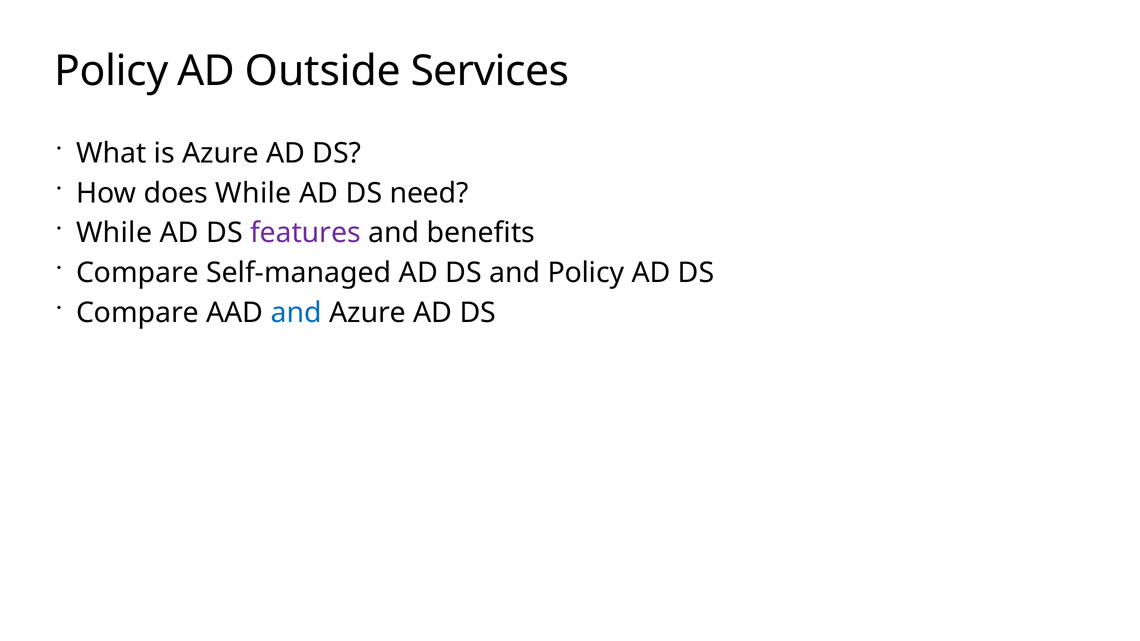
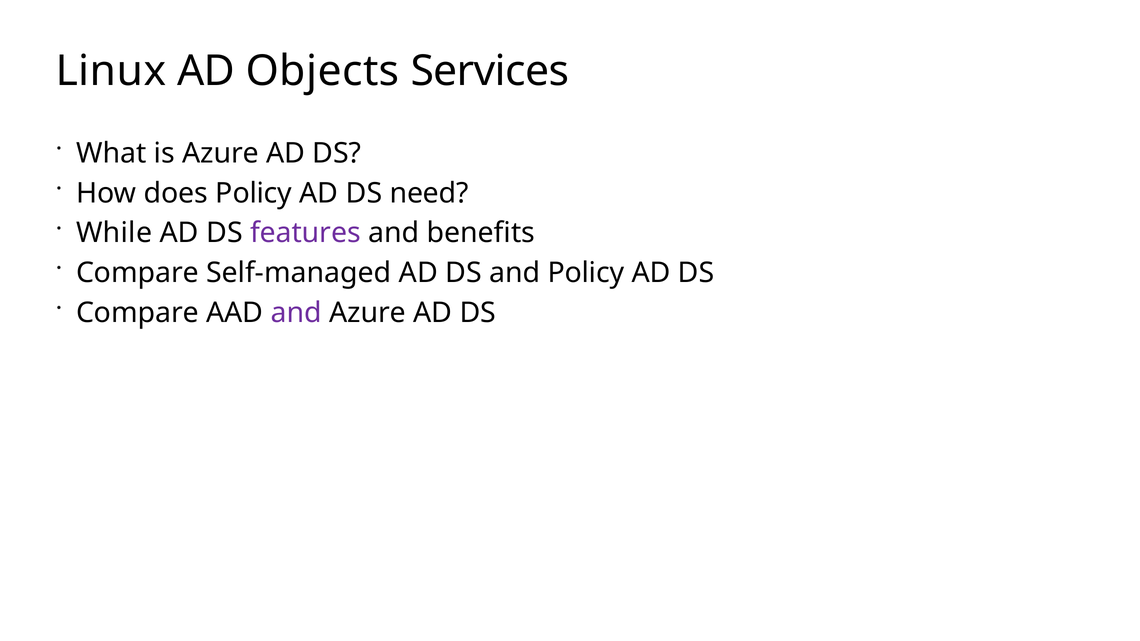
Policy at (111, 71): Policy -> Linux
Outside: Outside -> Objects
does While: While -> Policy
and at (296, 313) colour: blue -> purple
